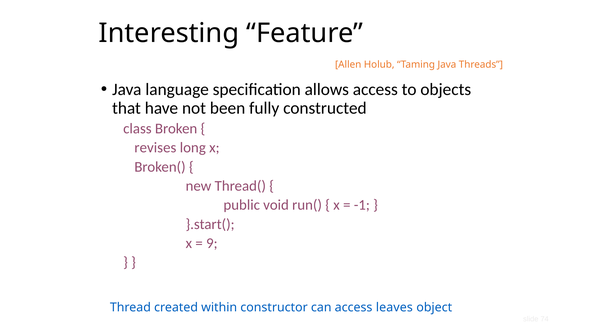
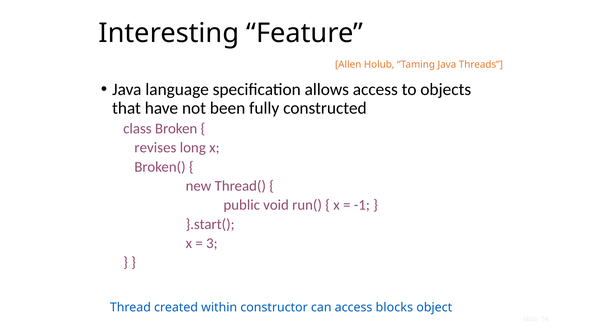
9: 9 -> 3
leaves: leaves -> blocks
